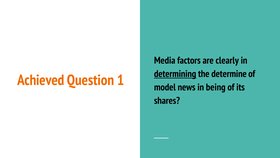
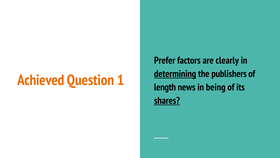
Media: Media -> Prefer
determine: determine -> publishers
model: model -> length
shares underline: none -> present
